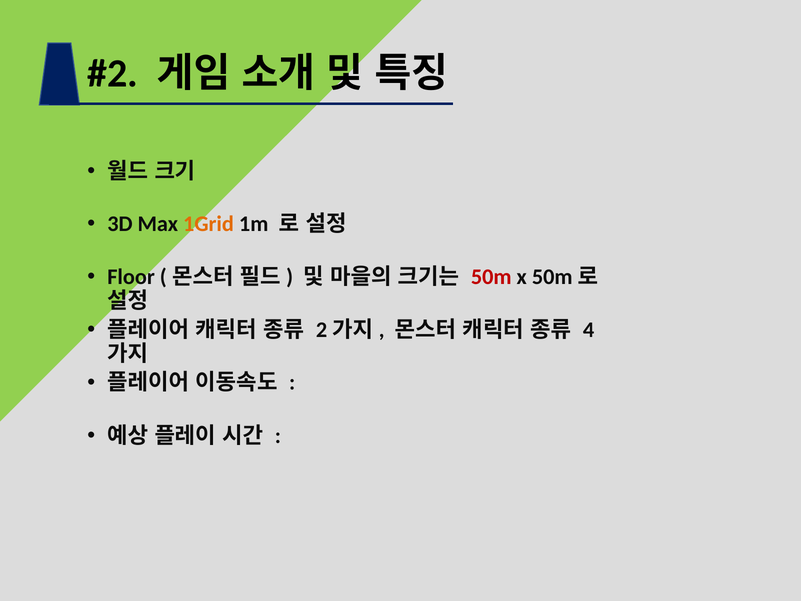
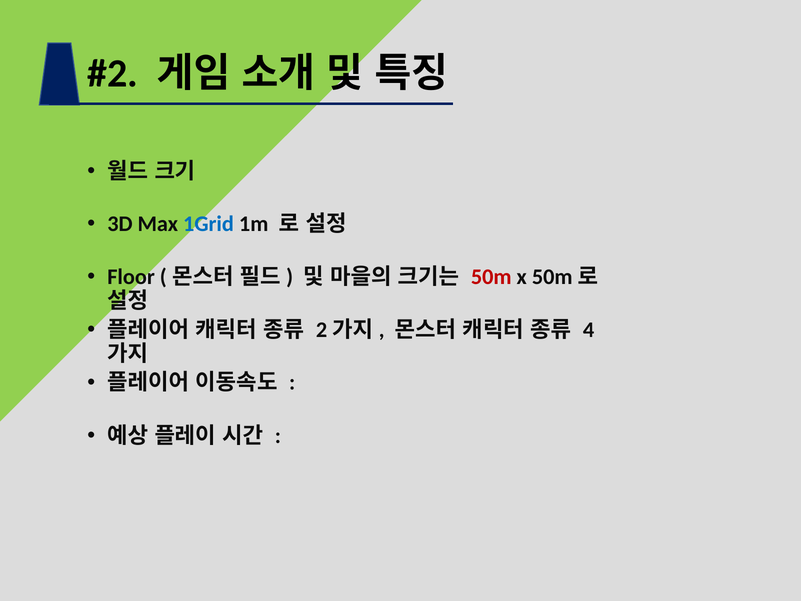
1Grid colour: orange -> blue
